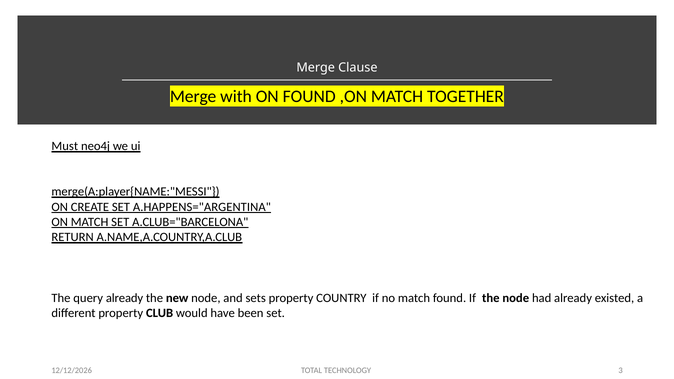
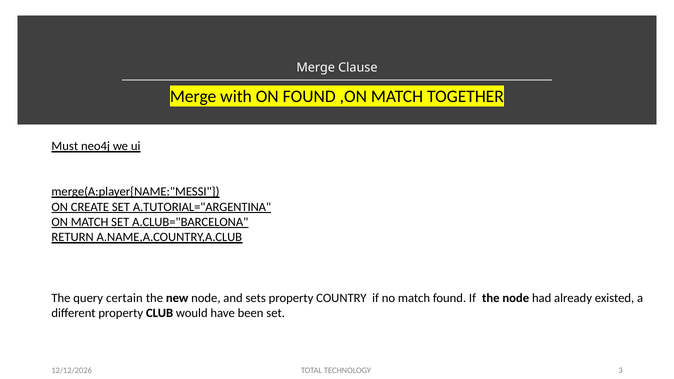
A.HAPPENS="ARGENTINA: A.HAPPENS="ARGENTINA -> A.TUTORIAL="ARGENTINA
query already: already -> certain
